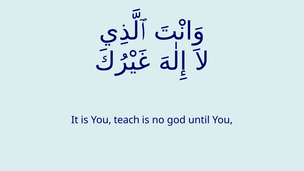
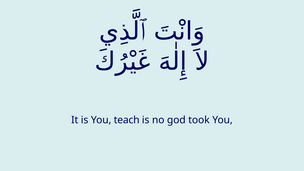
until: until -> took
